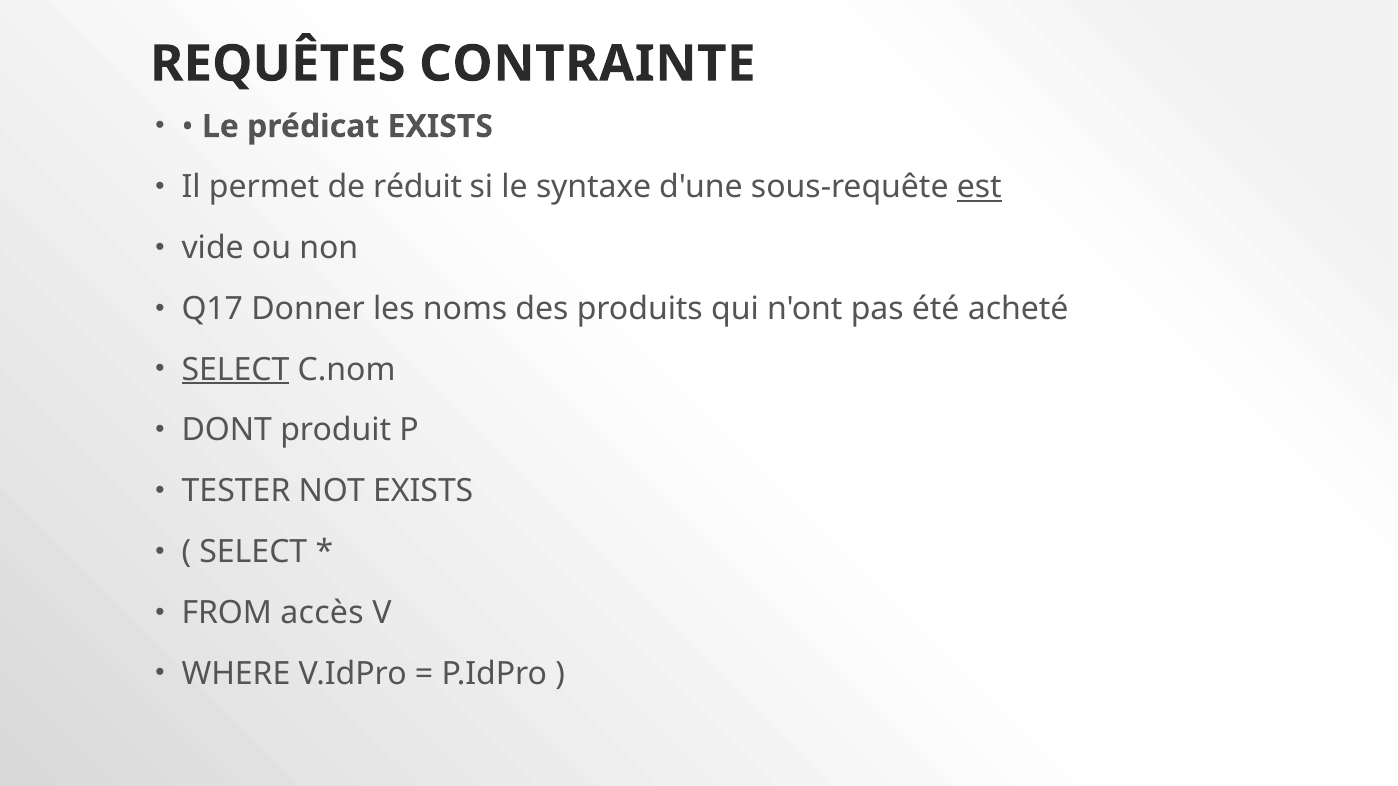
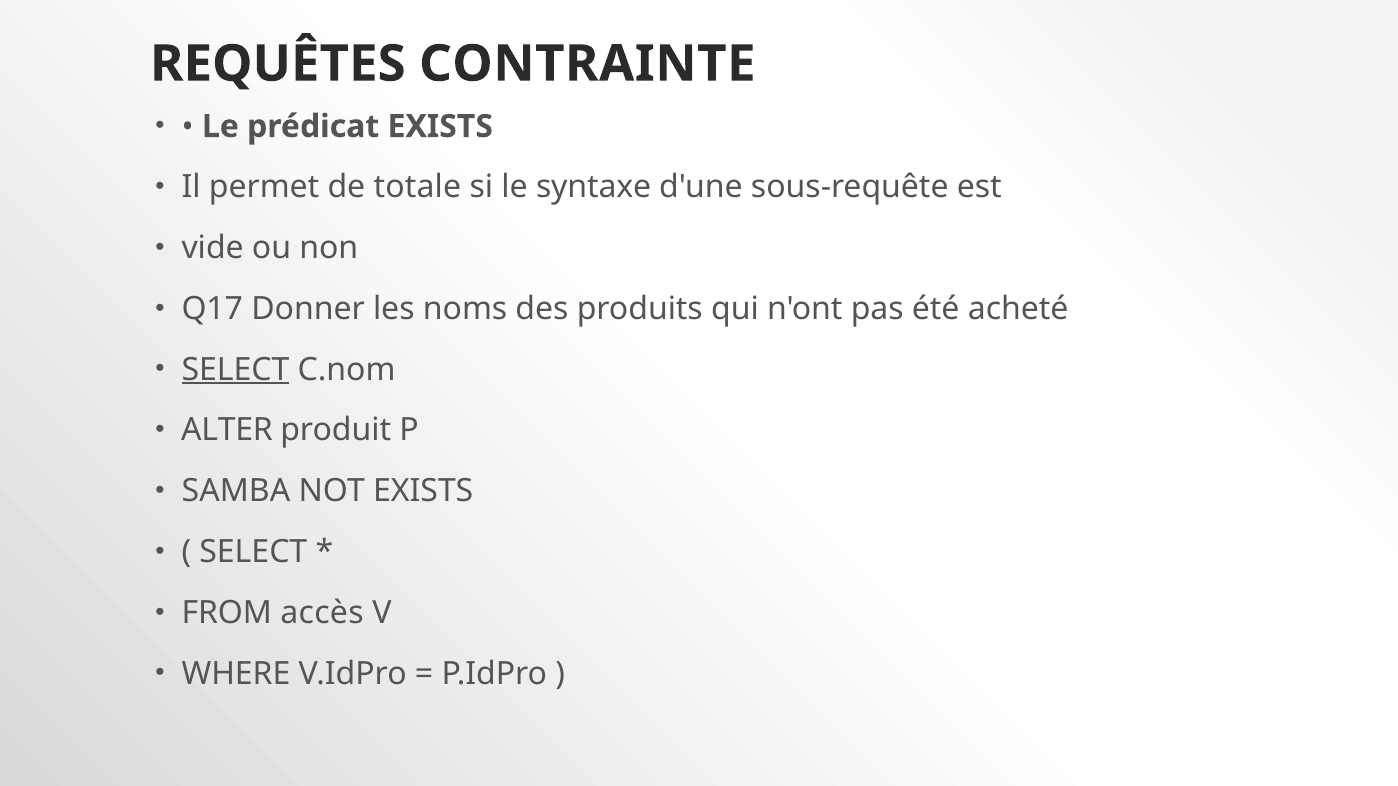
réduit: réduit -> totale
est underline: present -> none
DONT: DONT -> ALTER
TESTER: TESTER -> SAMBA
